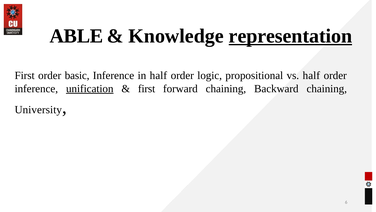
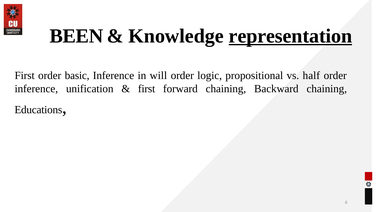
ABLE: ABLE -> BEEN
in half: half -> will
unification underline: present -> none
University: University -> Educations
